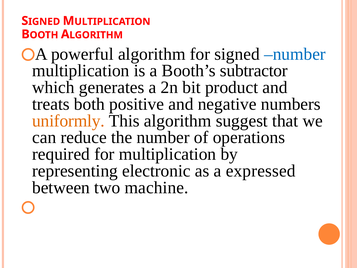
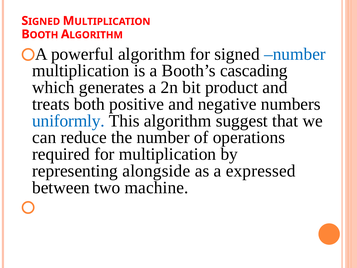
subtractor: subtractor -> cascading
uniformly colour: orange -> blue
electronic: electronic -> alongside
